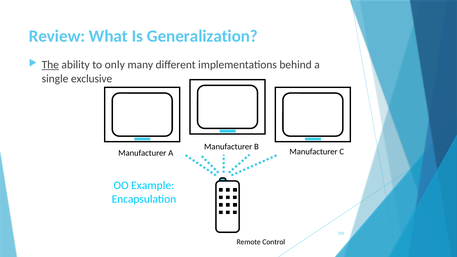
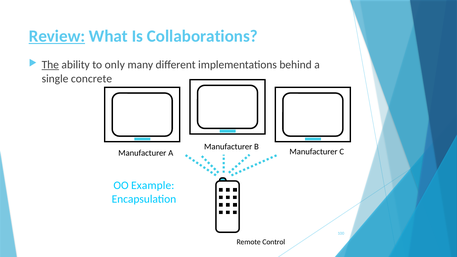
Review underline: none -> present
Generalization: Generalization -> Collaborations
exclusive: exclusive -> concrete
